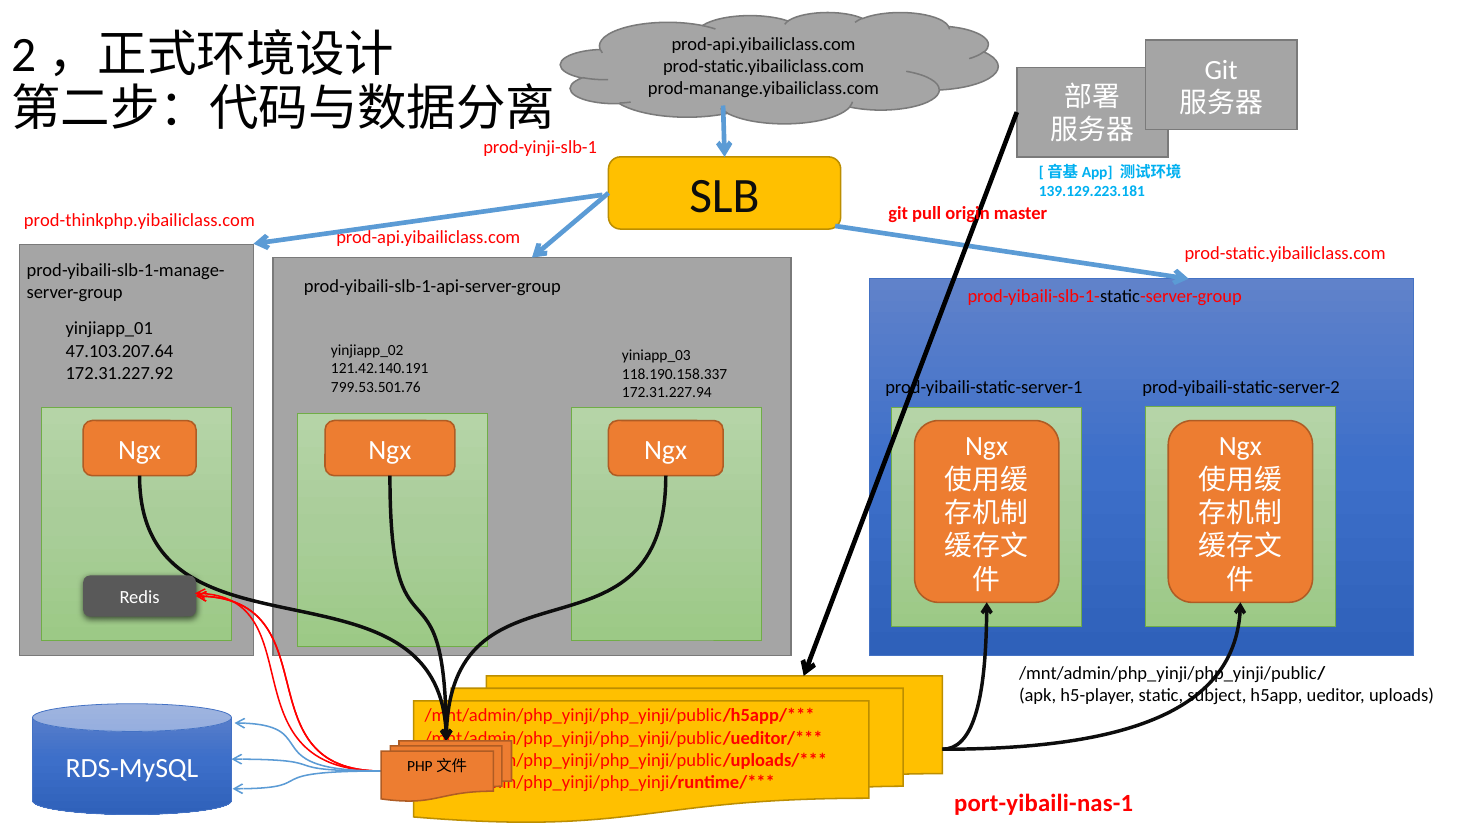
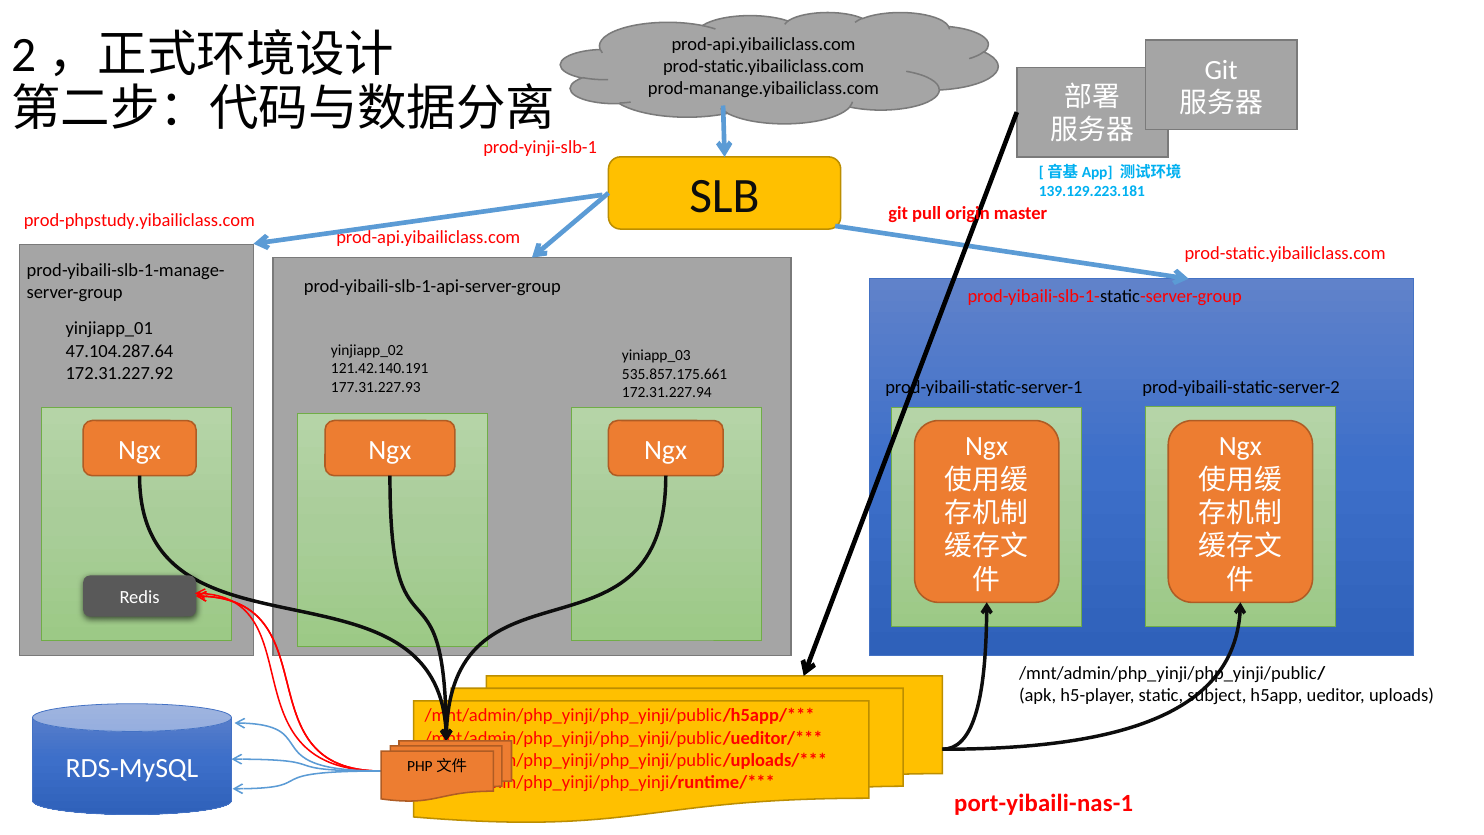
prod-thinkphp.yibailiclass.com: prod-thinkphp.yibailiclass.com -> prod-phpstudy.yibailiclass.com
47.103.207.64: 47.103.207.64 -> 47.104.287.64
118.190.158.337: 118.190.158.337 -> 535.857.175.661
799.53.501.76: 799.53.501.76 -> 177.31.227.93
